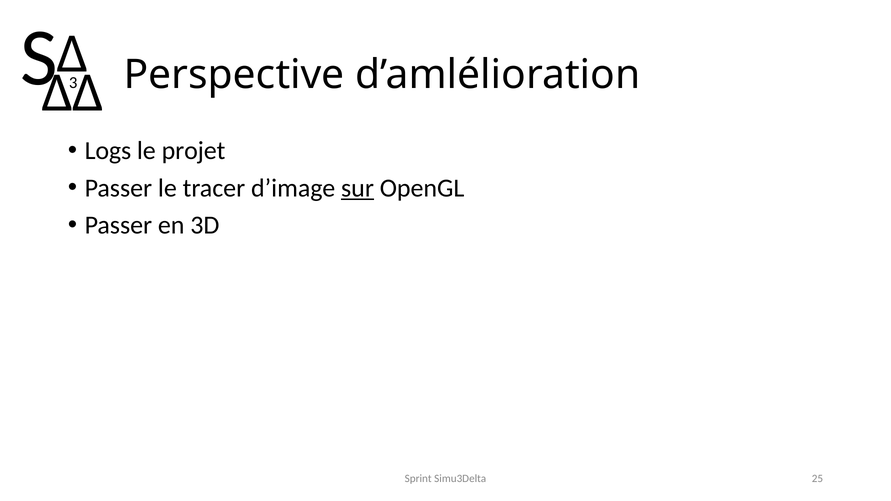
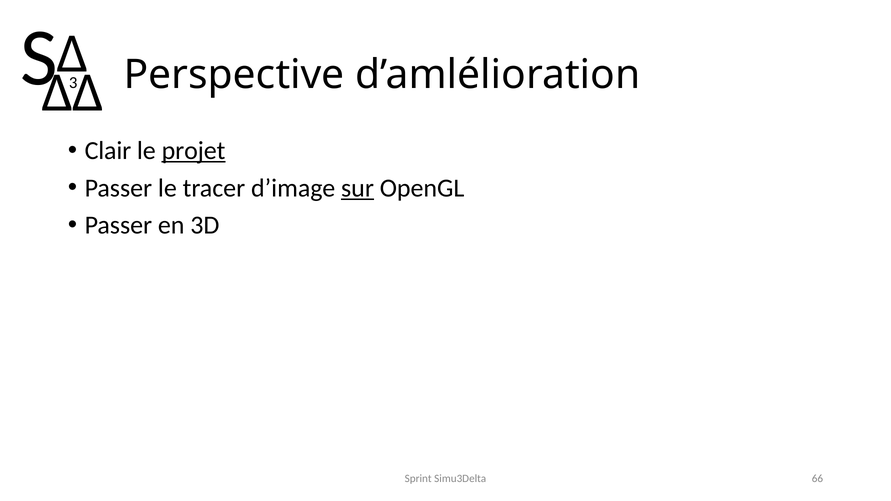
Logs: Logs -> Clair
projet underline: none -> present
25: 25 -> 66
